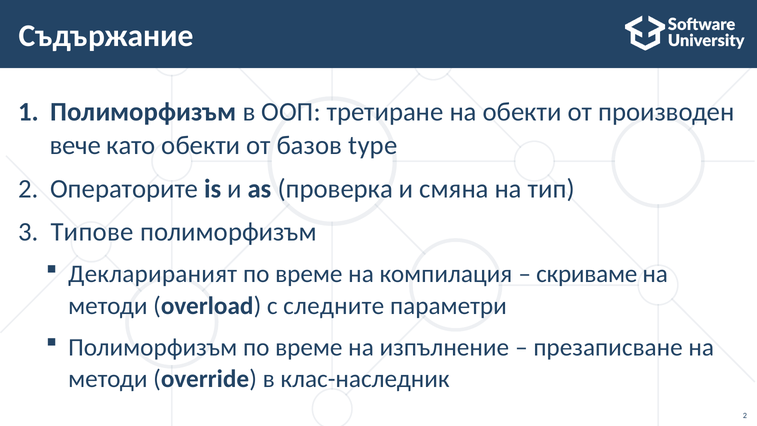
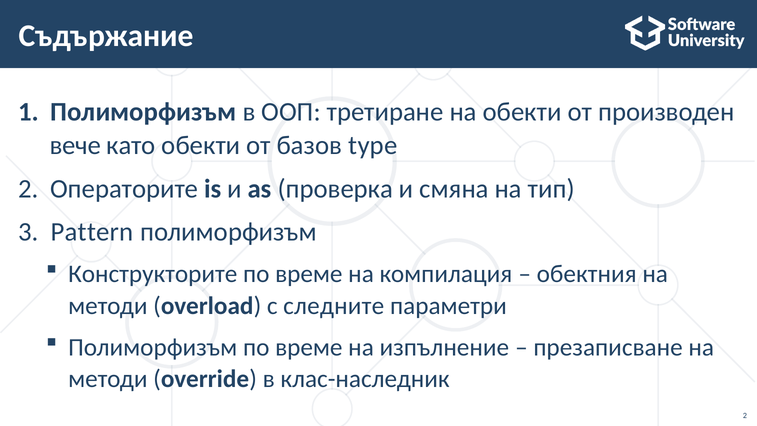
Типове: Типове -> Pattern
Декларираният: Декларираният -> Конструкторите
скриваме: скриваме -> обектния
